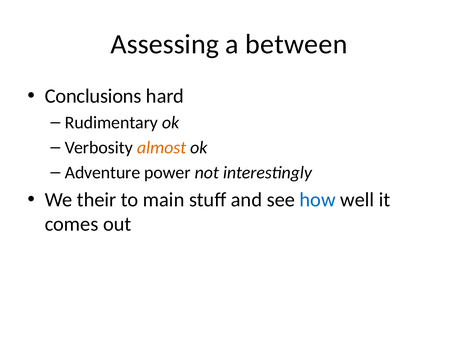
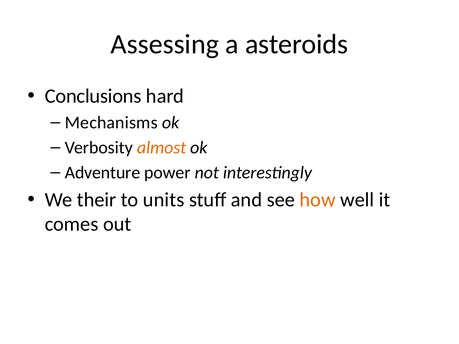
between: between -> asteroids
Rudimentary: Rudimentary -> Mechanisms
main: main -> units
how colour: blue -> orange
